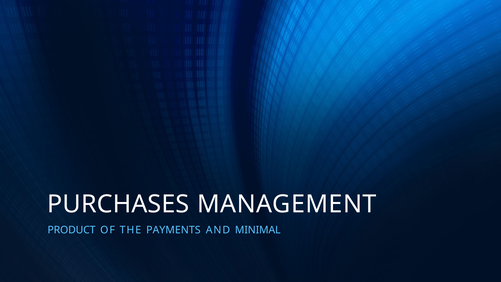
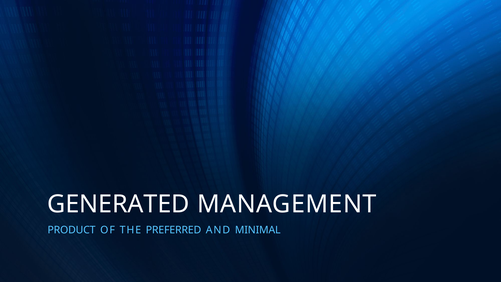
PURCHASES: PURCHASES -> GENERATED
PAYMENTS: PAYMENTS -> PREFERRED
